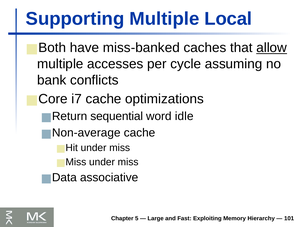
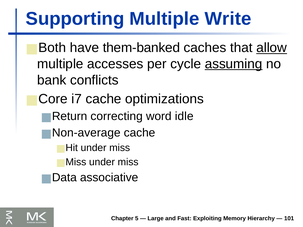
Local: Local -> Write
miss-banked: miss-banked -> them-banked
assuming underline: none -> present
sequential: sequential -> correcting
